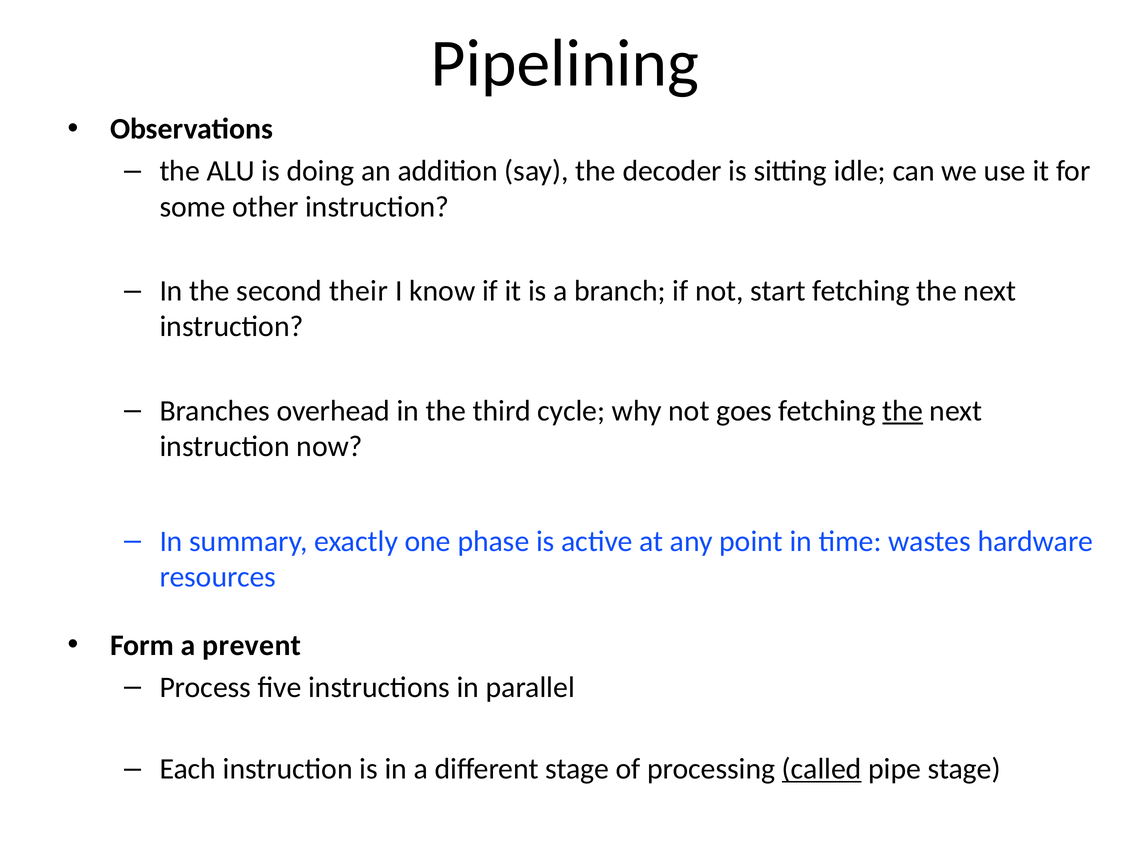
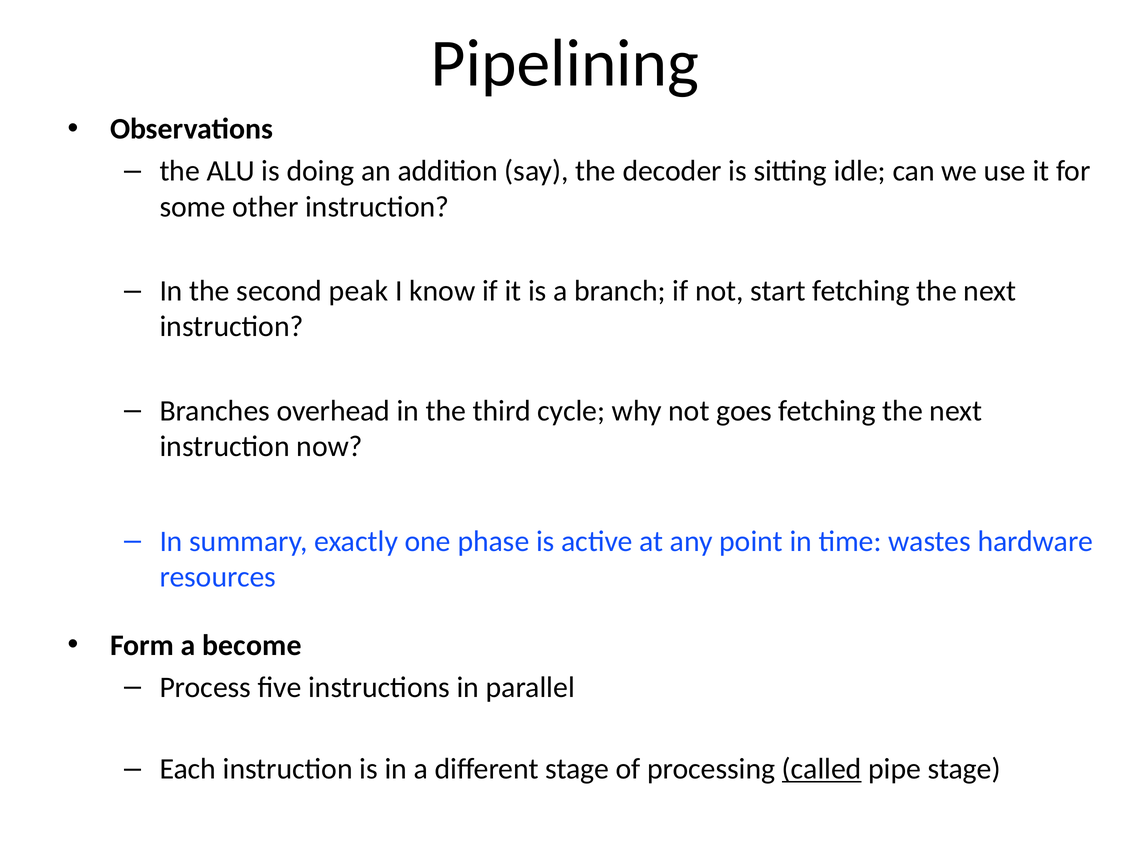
their: their -> peak
the at (903, 411) underline: present -> none
prevent: prevent -> become
